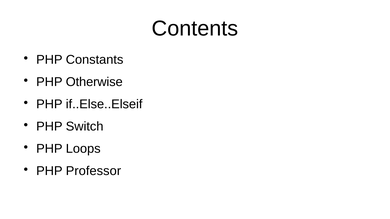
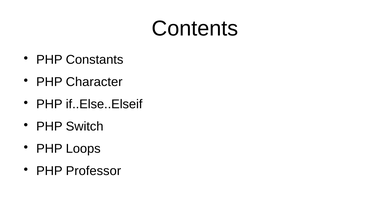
Otherwise: Otherwise -> Character
